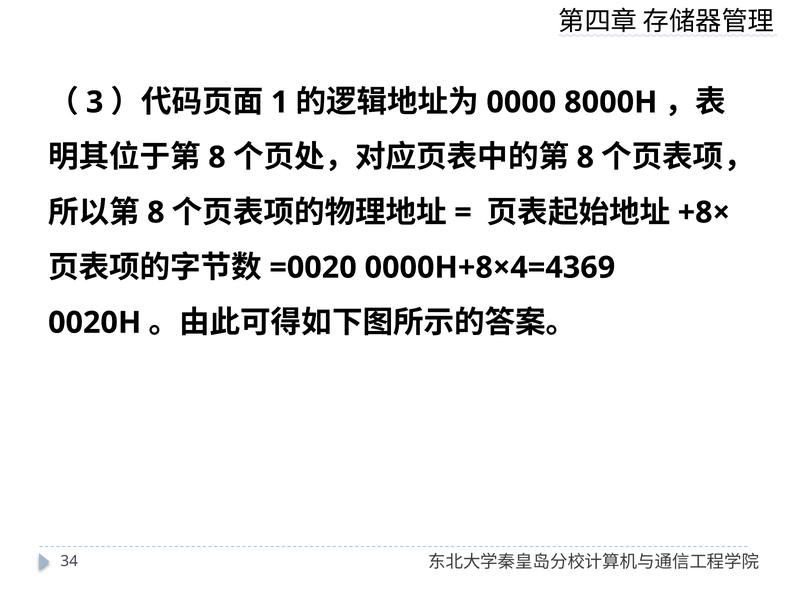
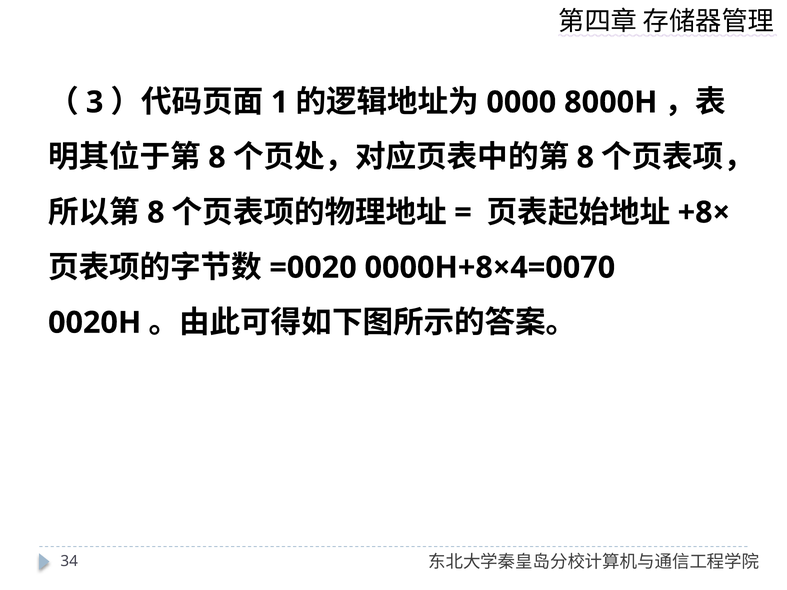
0000H+8×4=4369: 0000H+8×4=4369 -> 0000H+8×4=0070
